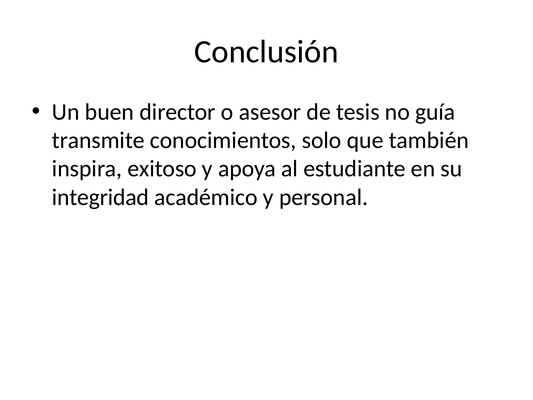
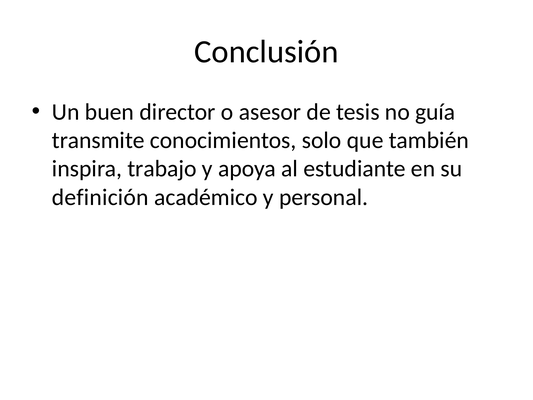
exitoso: exitoso -> trabajo
integridad: integridad -> definición
